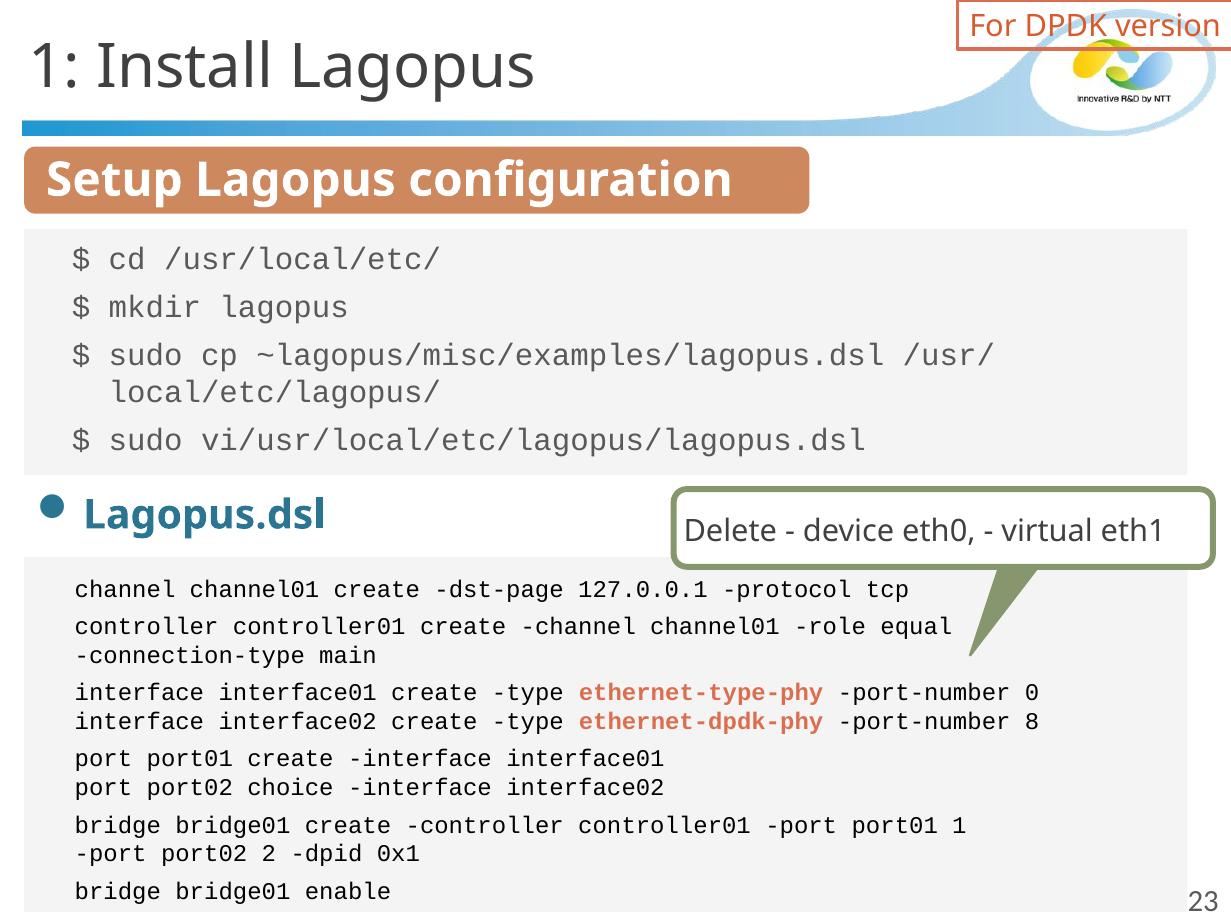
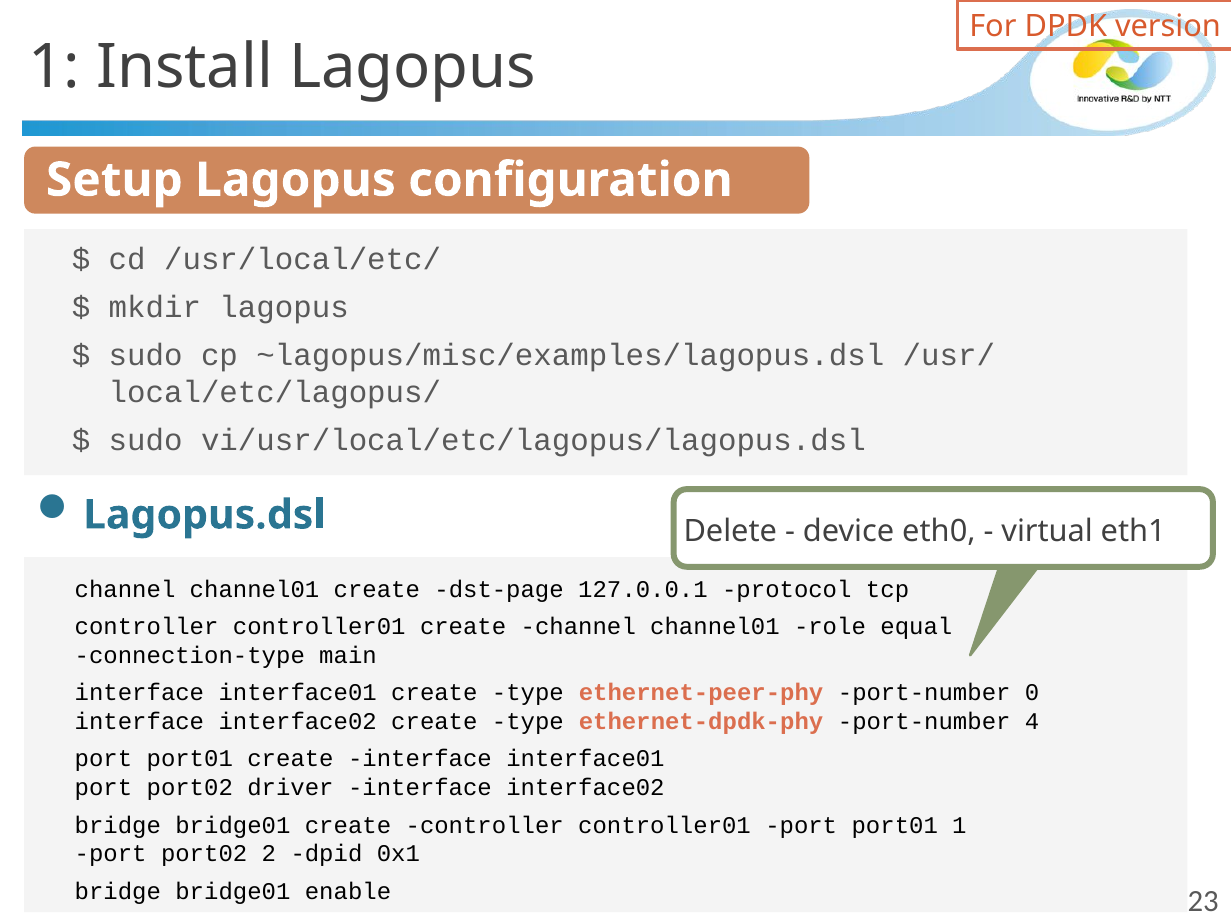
ethernet-type-phy: ethernet-type-phy -> ethernet-peer-phy
8: 8 -> 4
choice: choice -> driver
